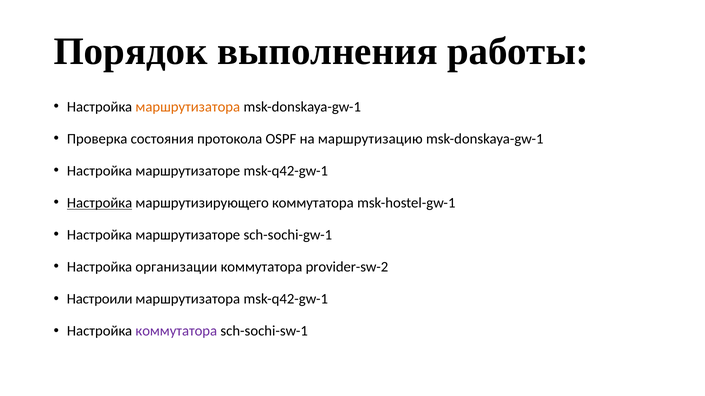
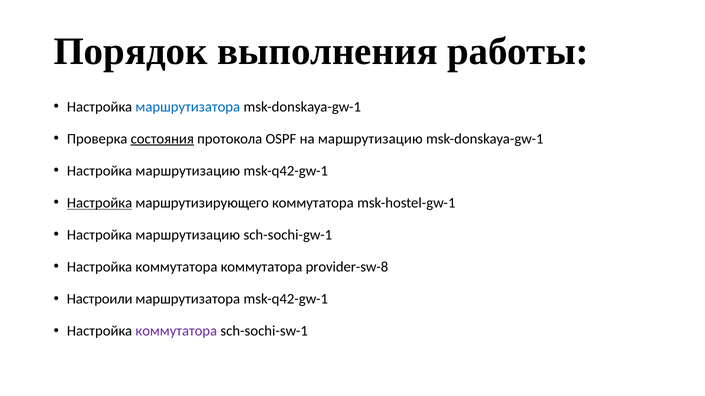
маршрутизатора at (188, 107) colour: orange -> blue
состояния underline: none -> present
маршрутизаторе at (188, 171): маршрутизаторе -> маршрутизацию
маршрутизаторе at (188, 235): маршрутизаторе -> маршрутизацию
организации at (176, 267): организации -> коммутатора
provider-sw-2: provider-sw-2 -> provider-sw-8
